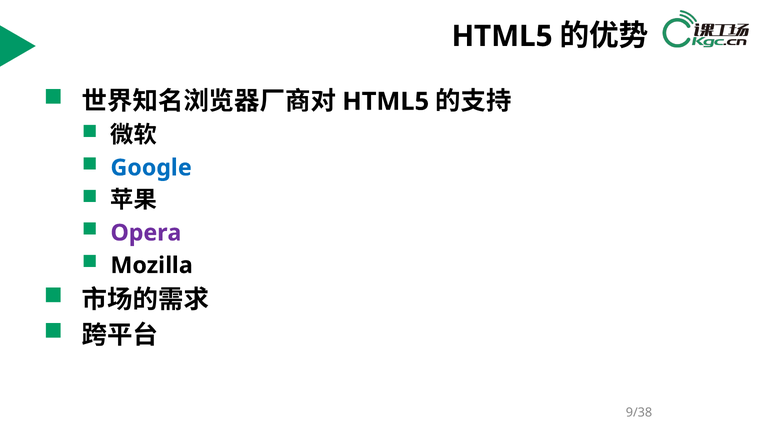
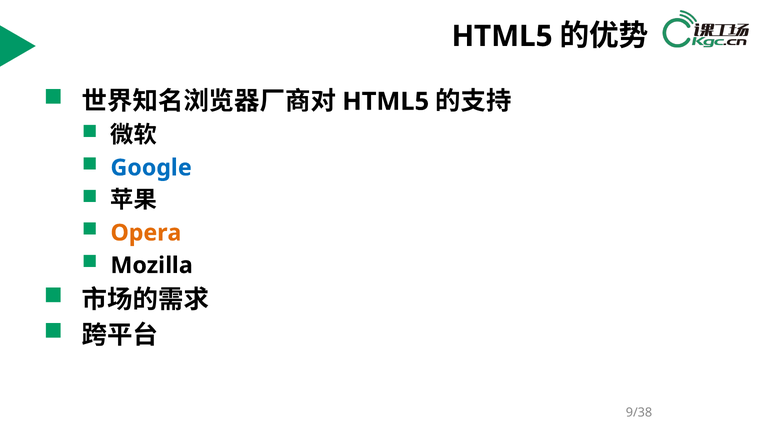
Opera colour: purple -> orange
